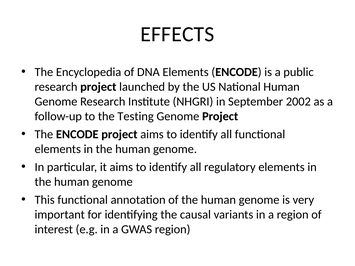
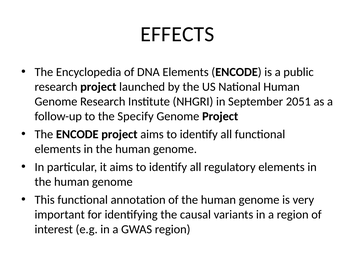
2002: 2002 -> 2051
Testing: Testing -> Specify
